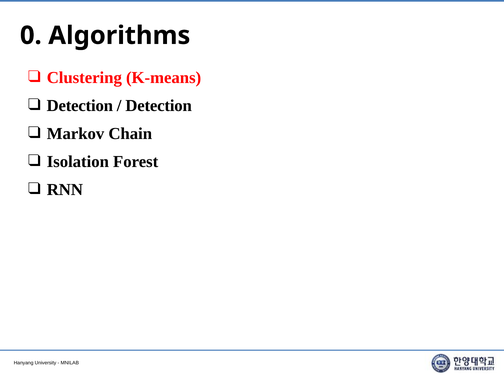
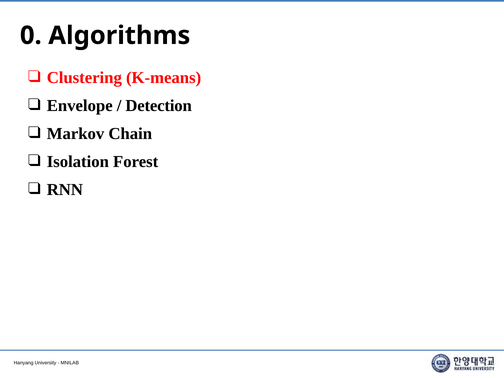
Detection at (80, 106): Detection -> Envelope
